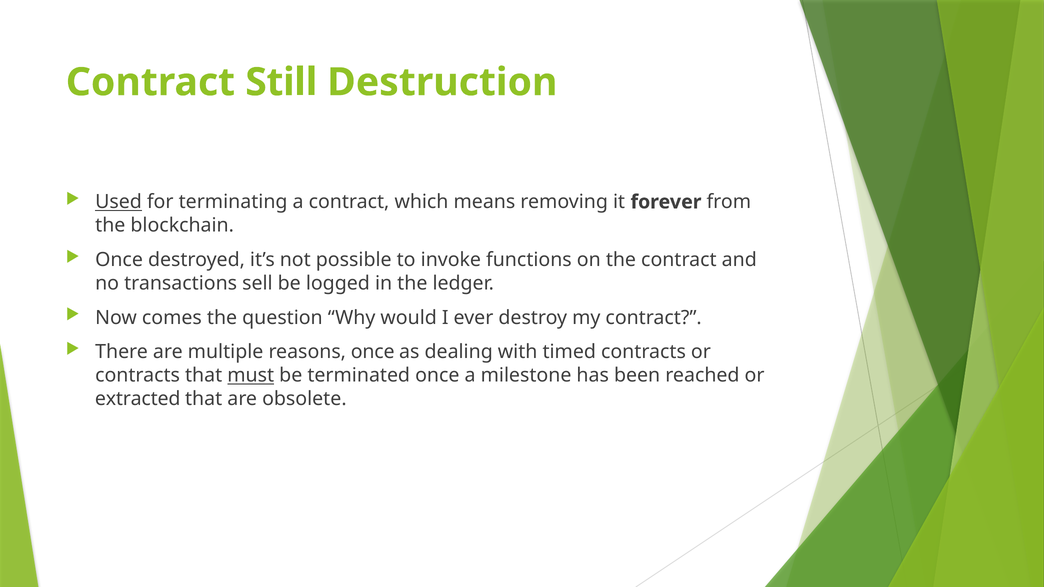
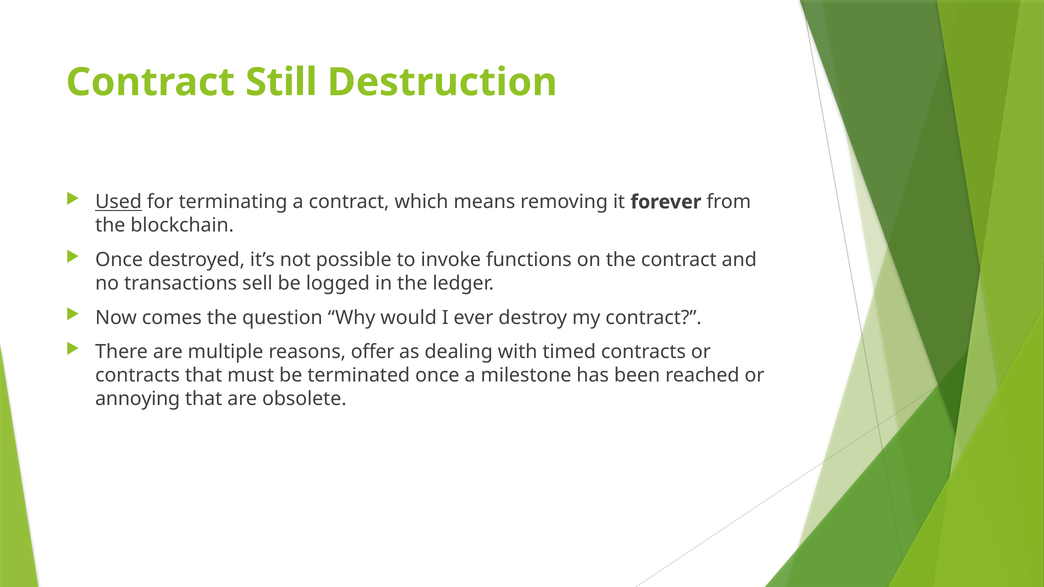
reasons once: once -> offer
must underline: present -> none
extracted: extracted -> annoying
